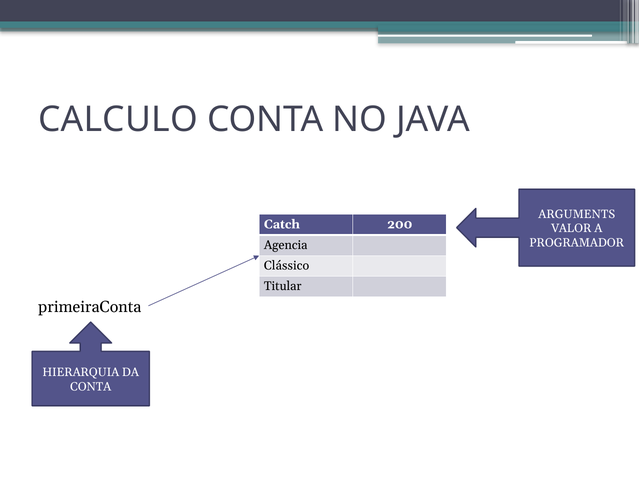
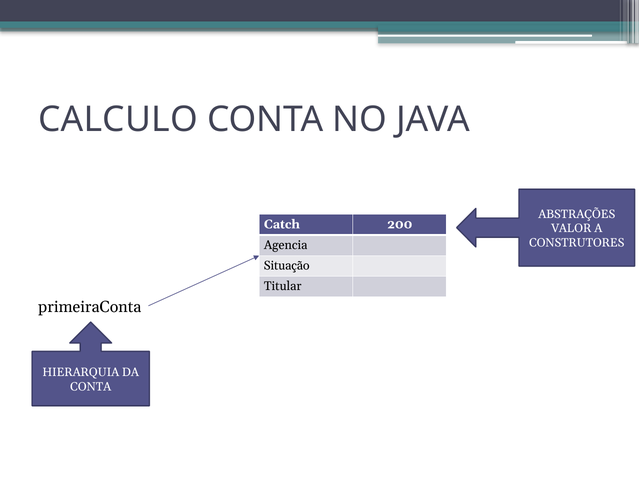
ARGUMENTS: ARGUMENTS -> ABSTRAÇÕES
PROGRAMADOR: PROGRAMADOR -> CONSTRUTORES
Clássico: Clássico -> Situação
